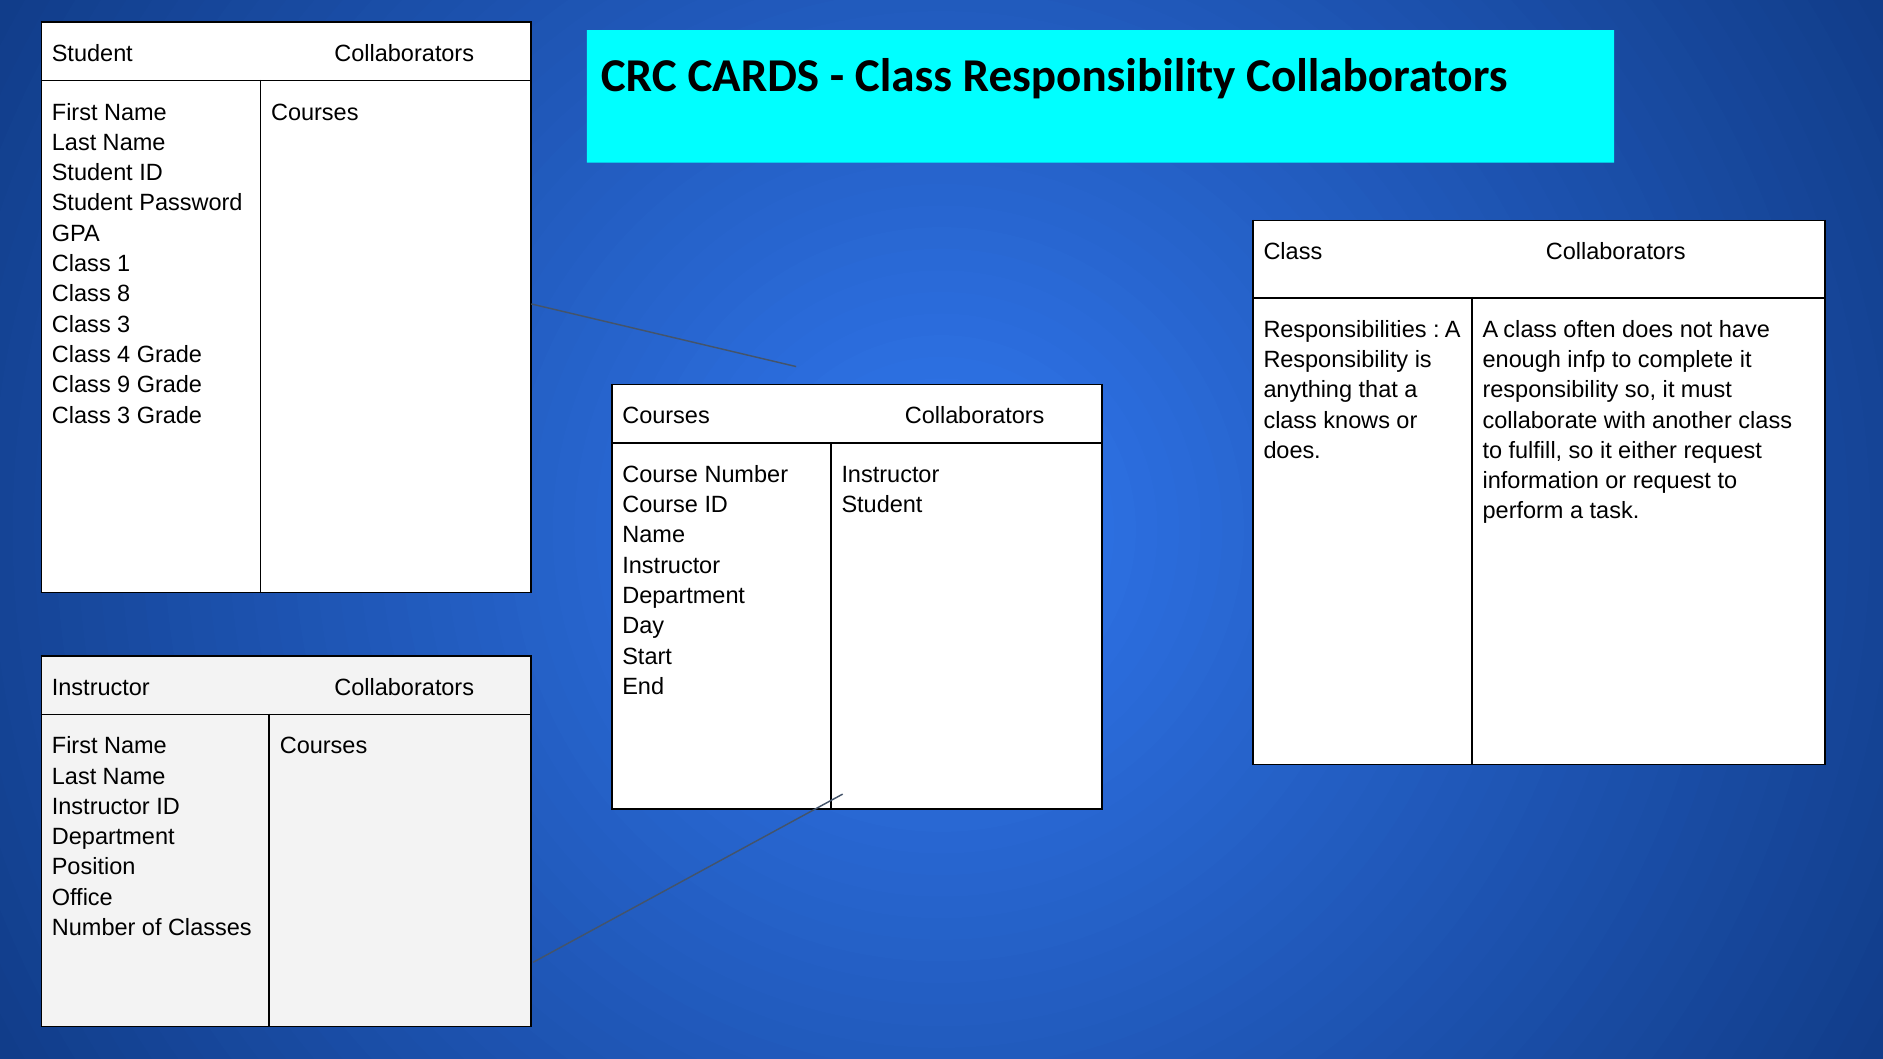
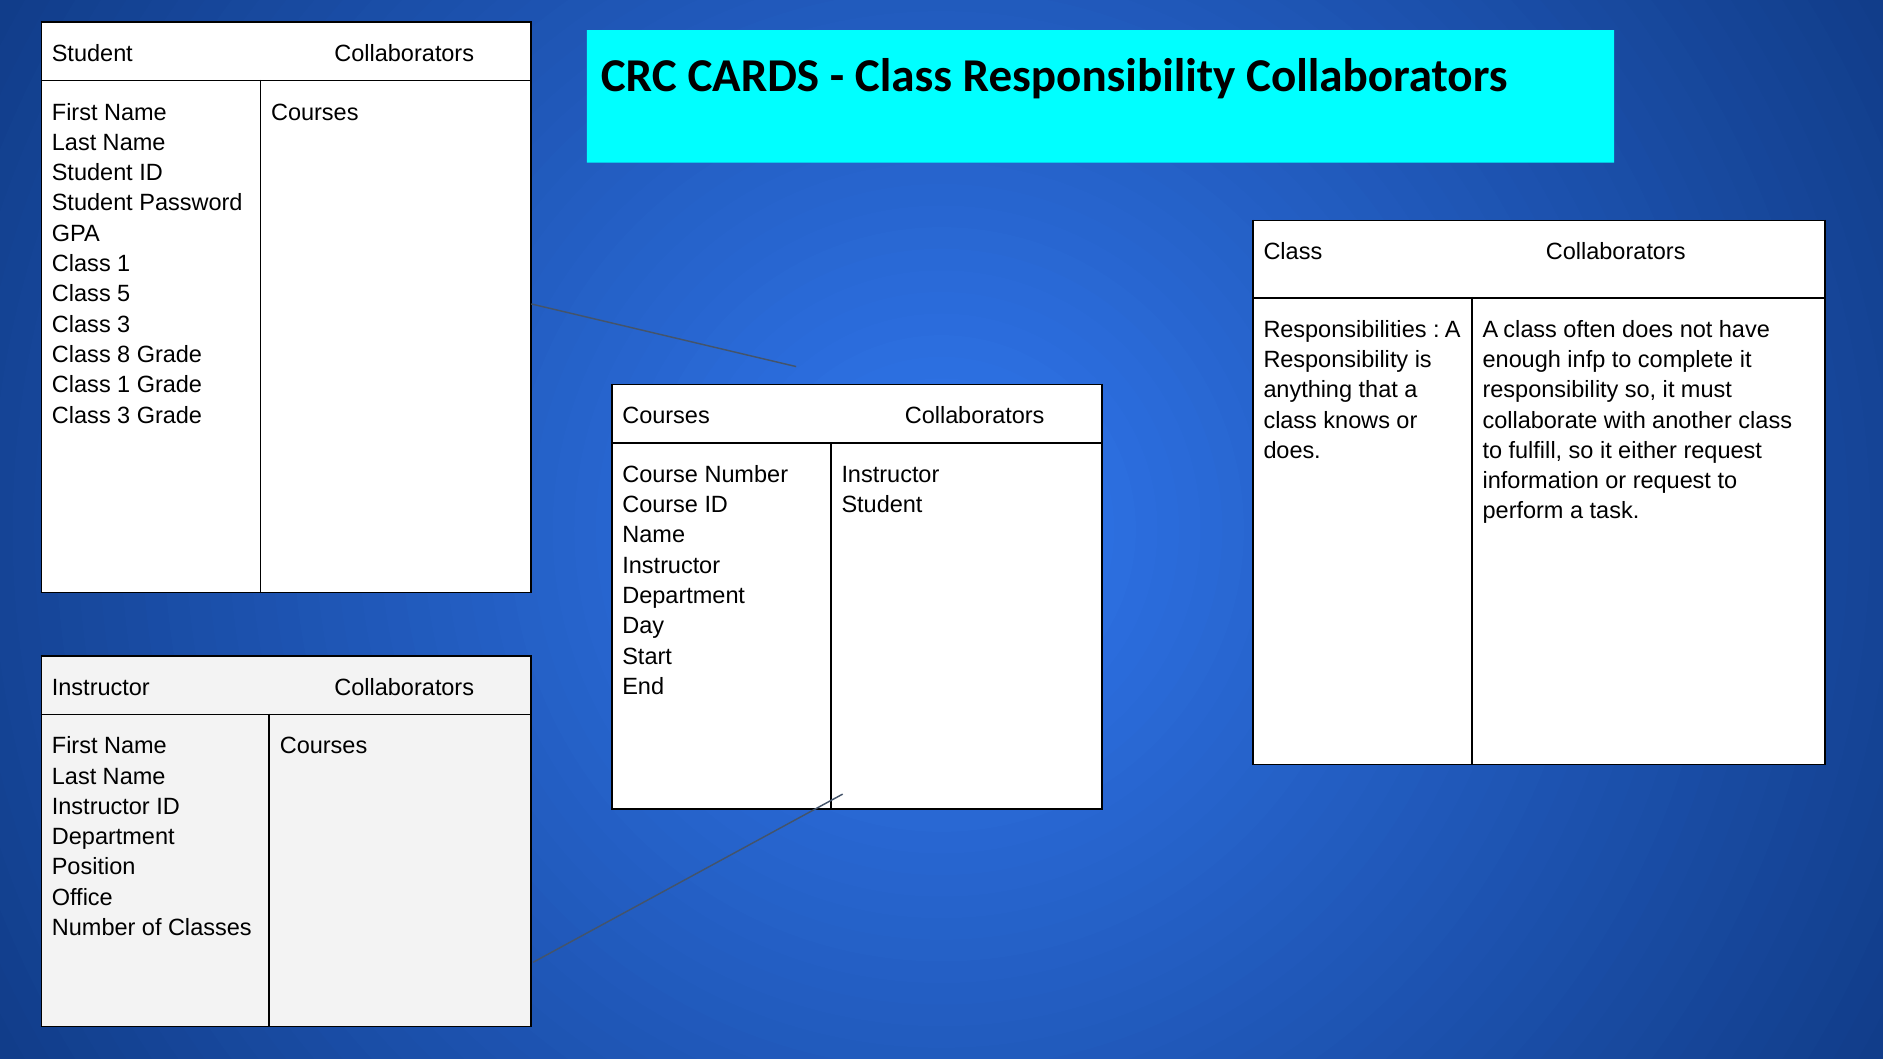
8: 8 -> 5
4: 4 -> 8
9 at (124, 385): 9 -> 1
